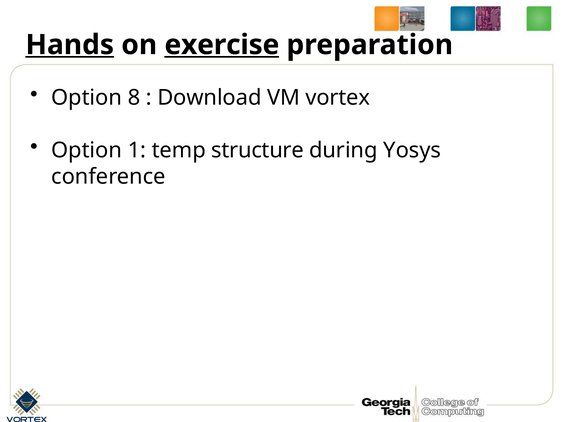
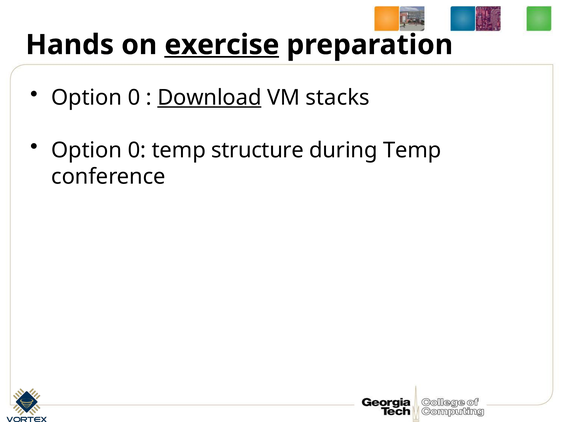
Hands underline: present -> none
8 at (134, 98): 8 -> 0
Download underline: none -> present
vortex: vortex -> stacks
1 at (137, 150): 1 -> 0
during Yosys: Yosys -> Temp
